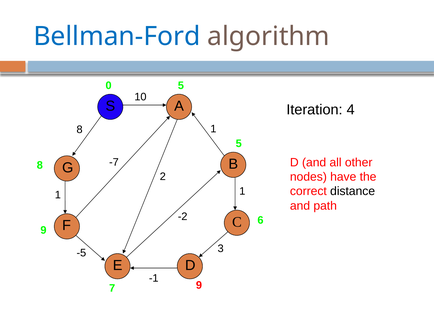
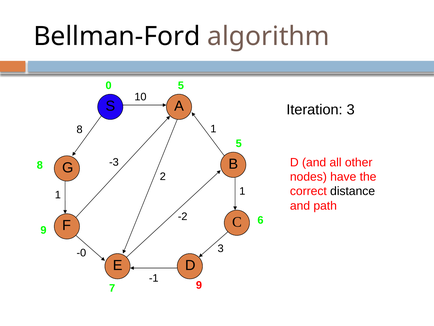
Bellman-Ford colour: blue -> black
Iteration 4: 4 -> 3
-7: -7 -> -3
-5: -5 -> -0
